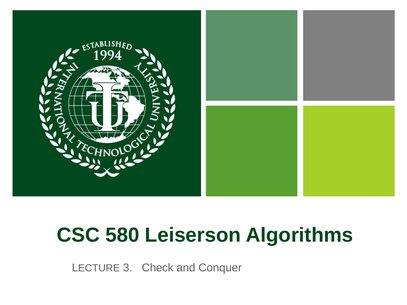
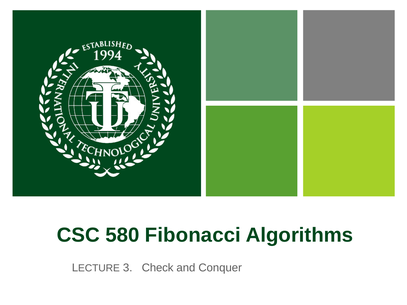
Leiserson: Leiserson -> Fibonacci
